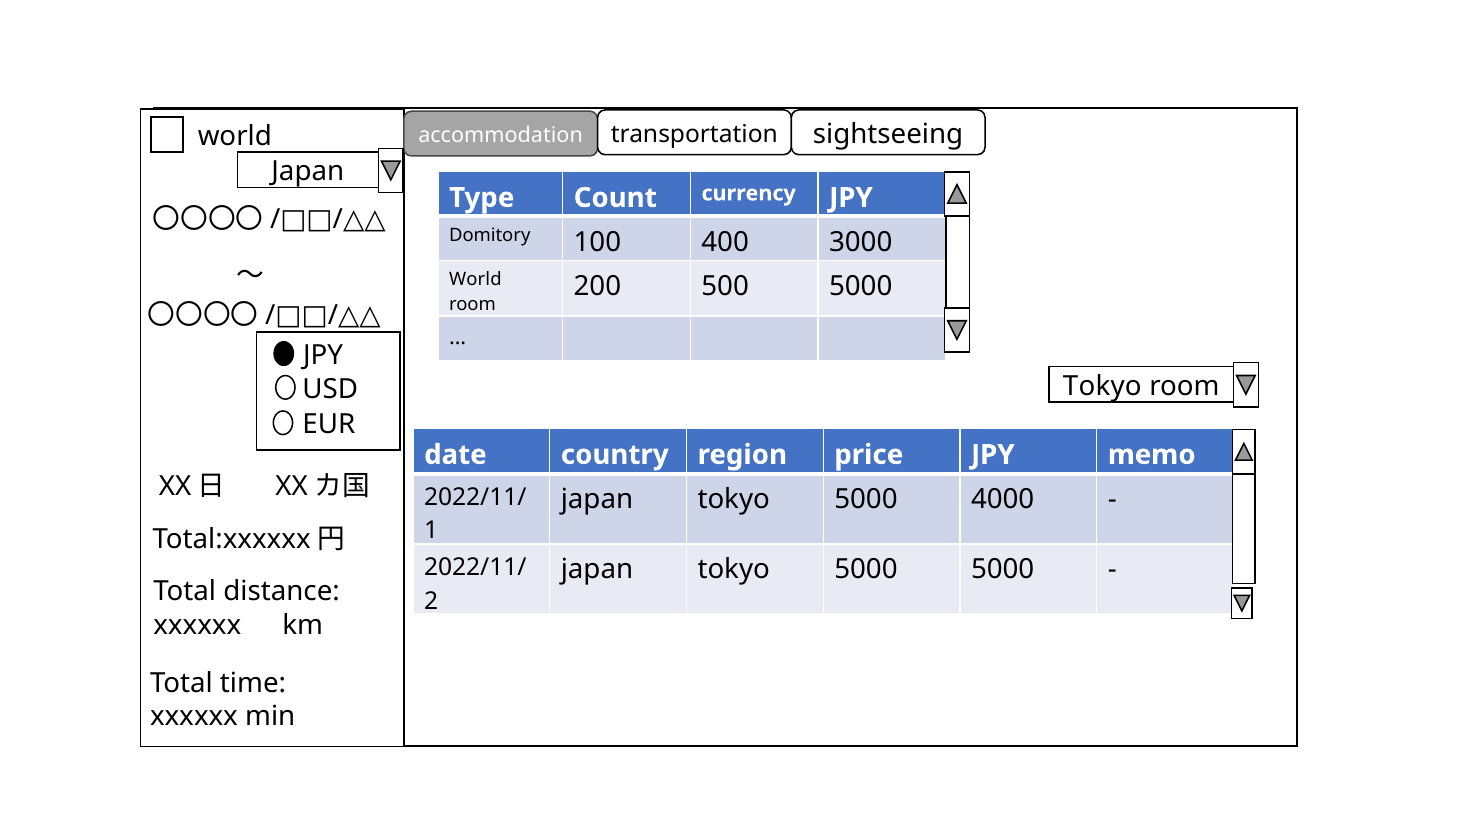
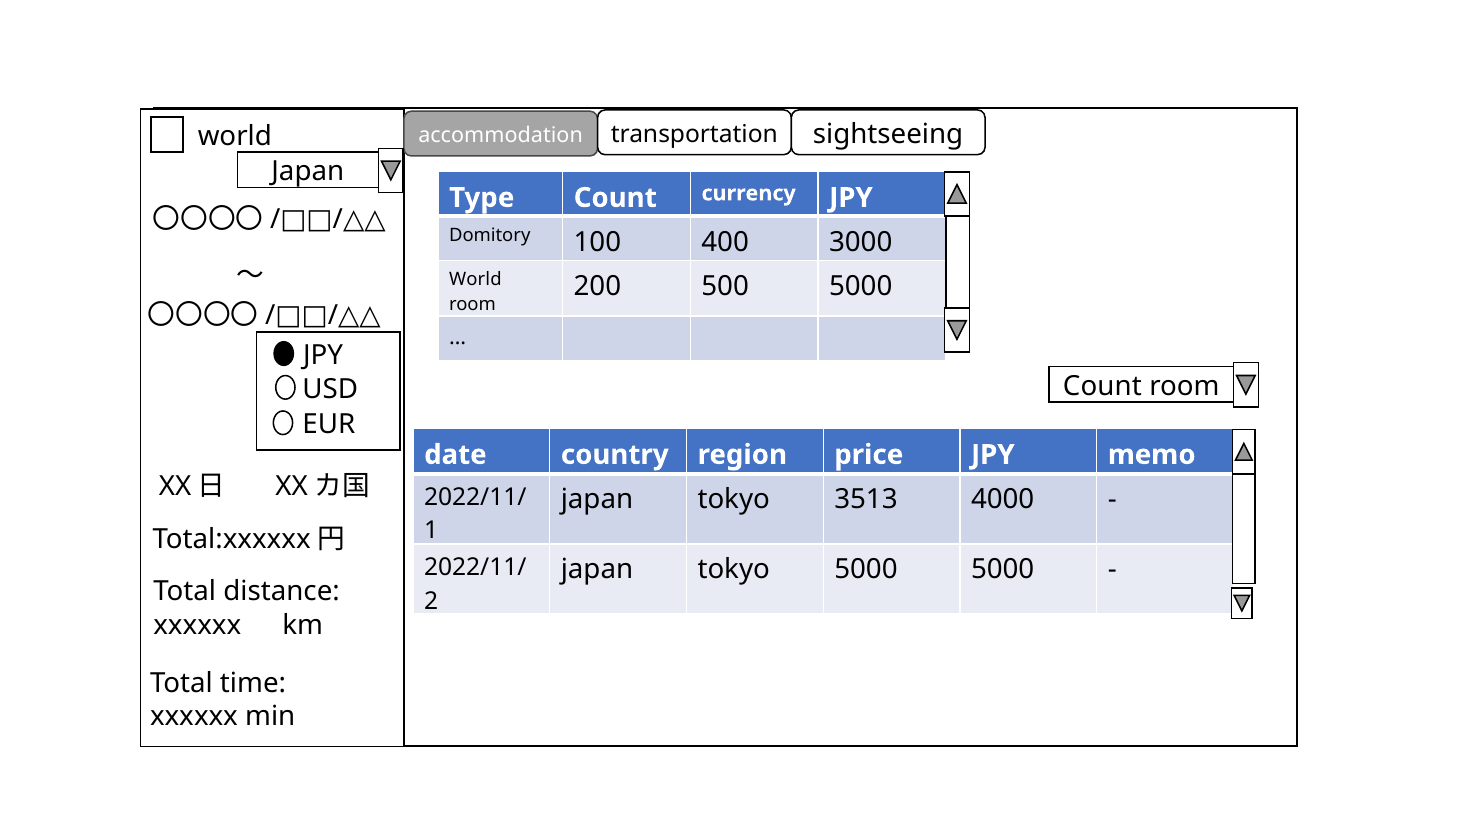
Tokyo at (1102, 386): Tokyo -> Count
5000 at (866, 500): 5000 -> 3513
